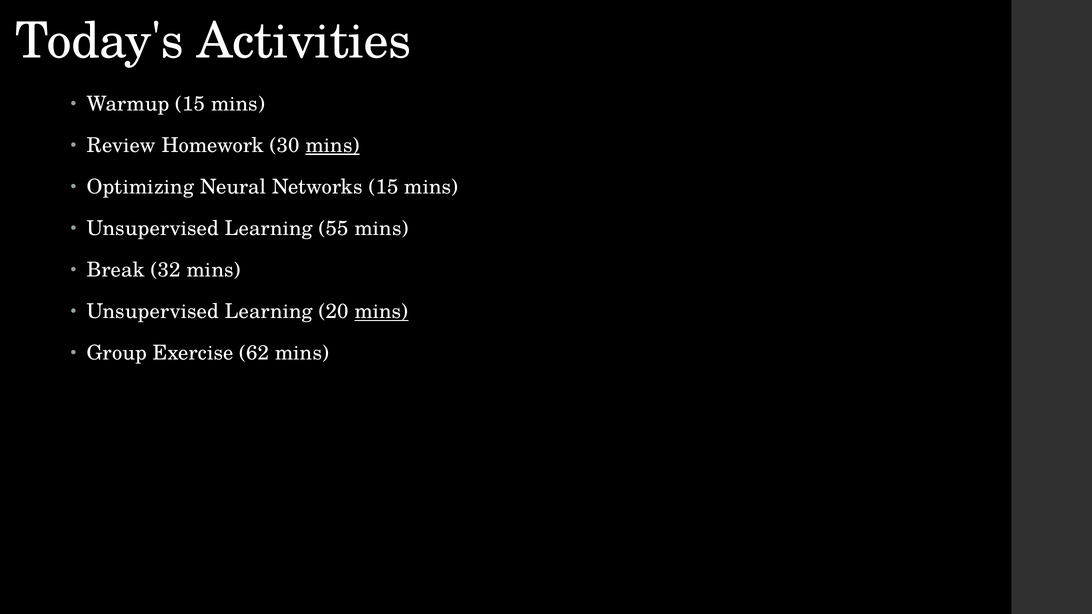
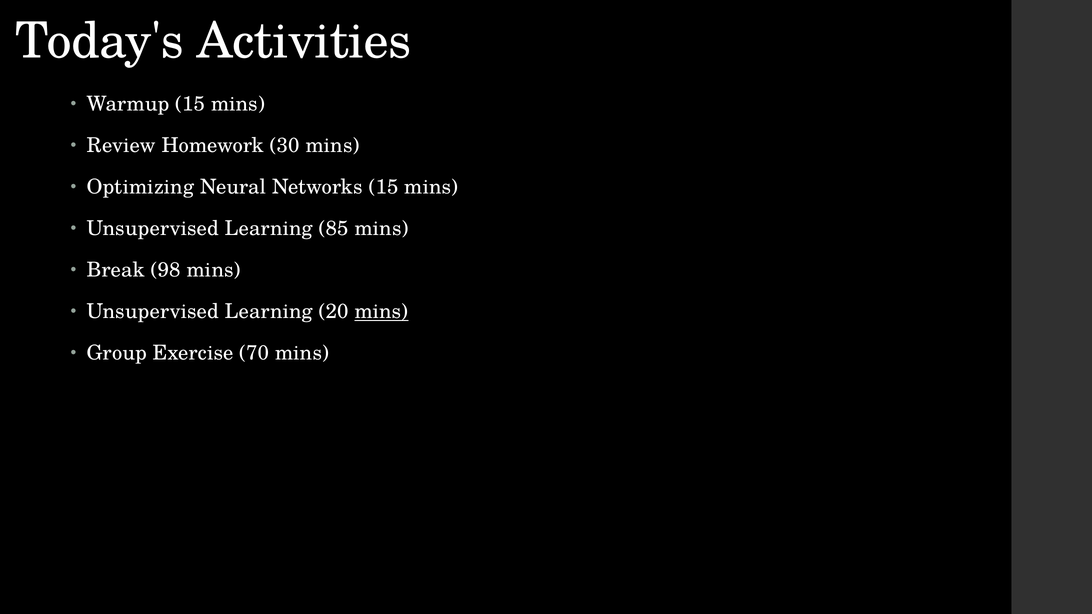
mins at (333, 145) underline: present -> none
55: 55 -> 85
32: 32 -> 98
62: 62 -> 70
